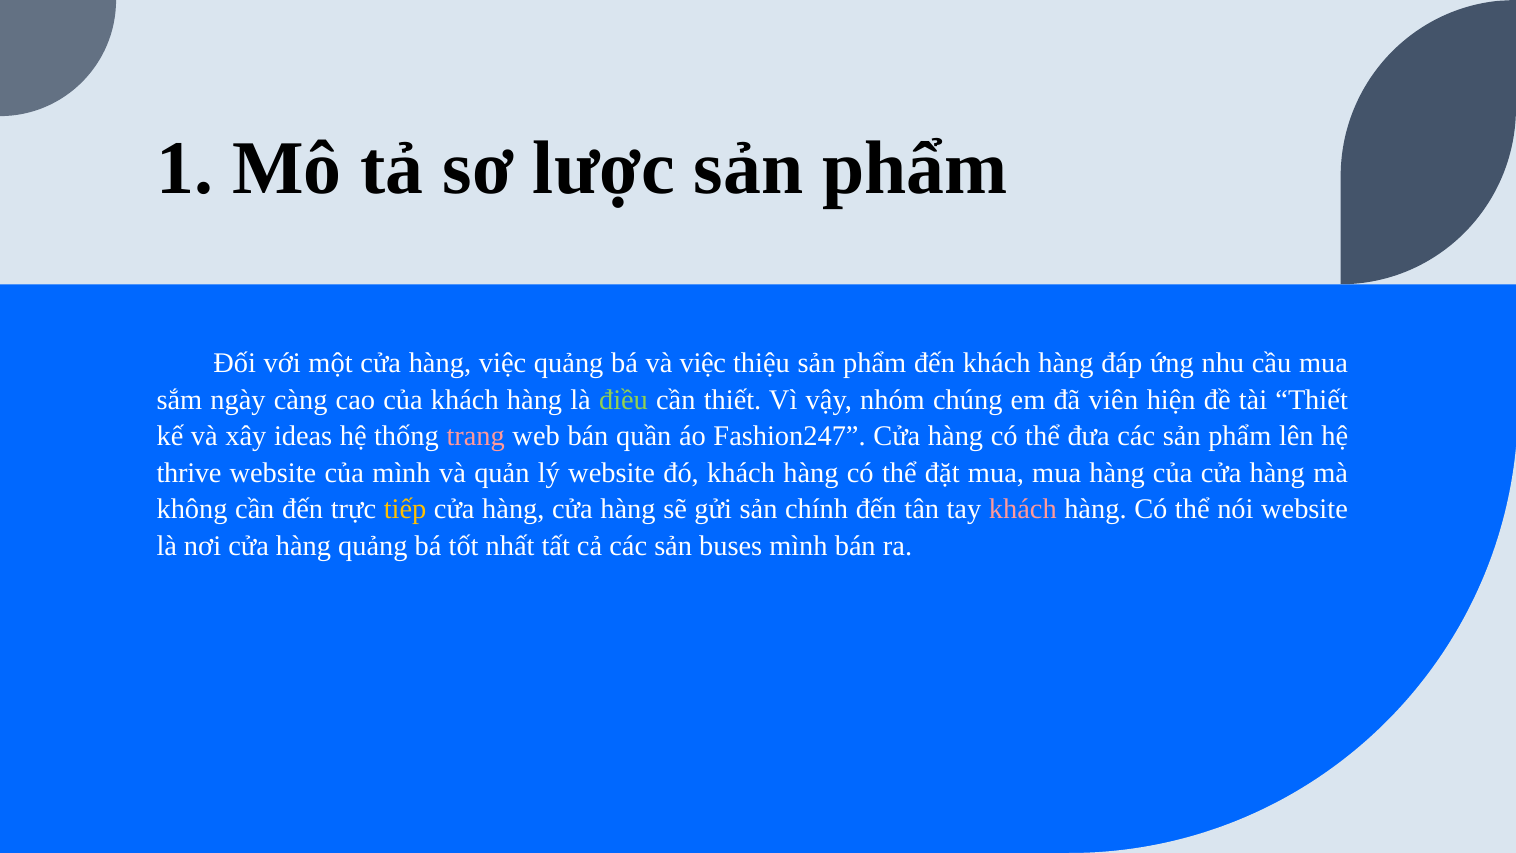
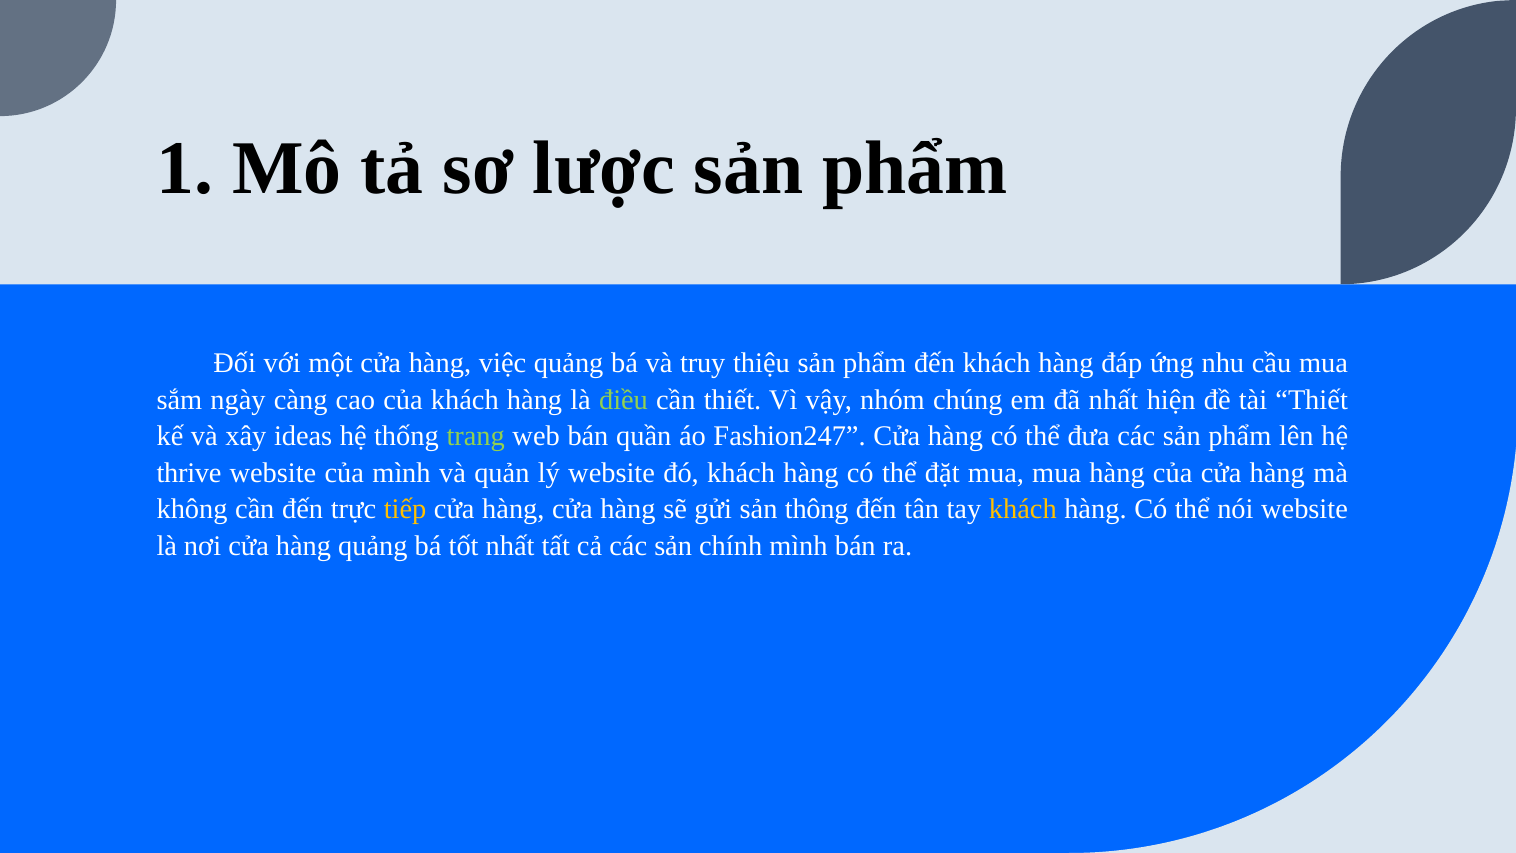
và việc: việc -> truy
đã viên: viên -> nhất
trang colour: pink -> light green
chính: chính -> thông
khách at (1023, 509) colour: pink -> yellow
buses: buses -> chính
